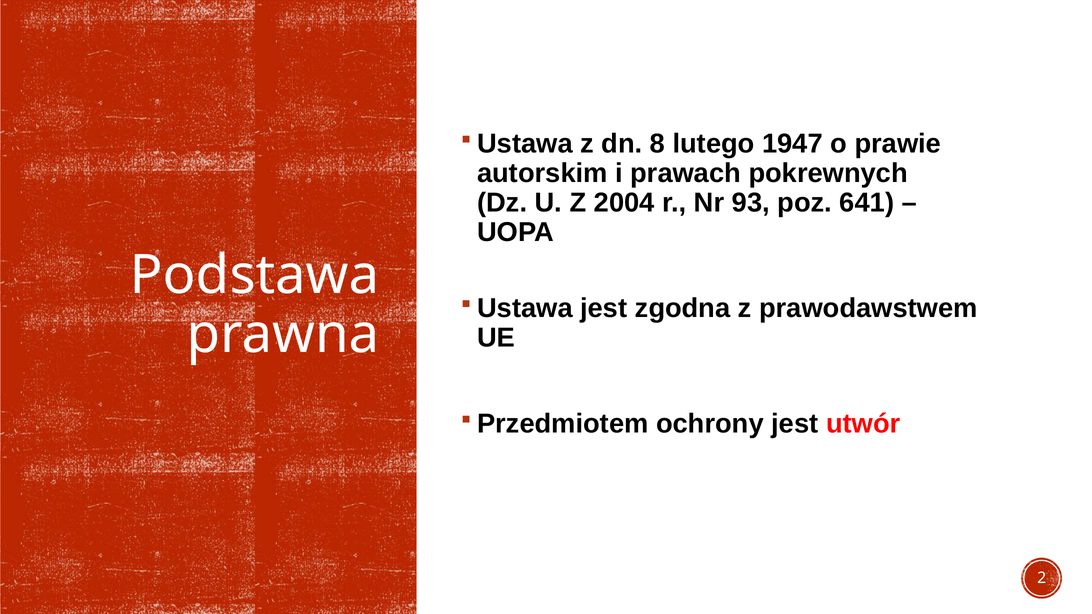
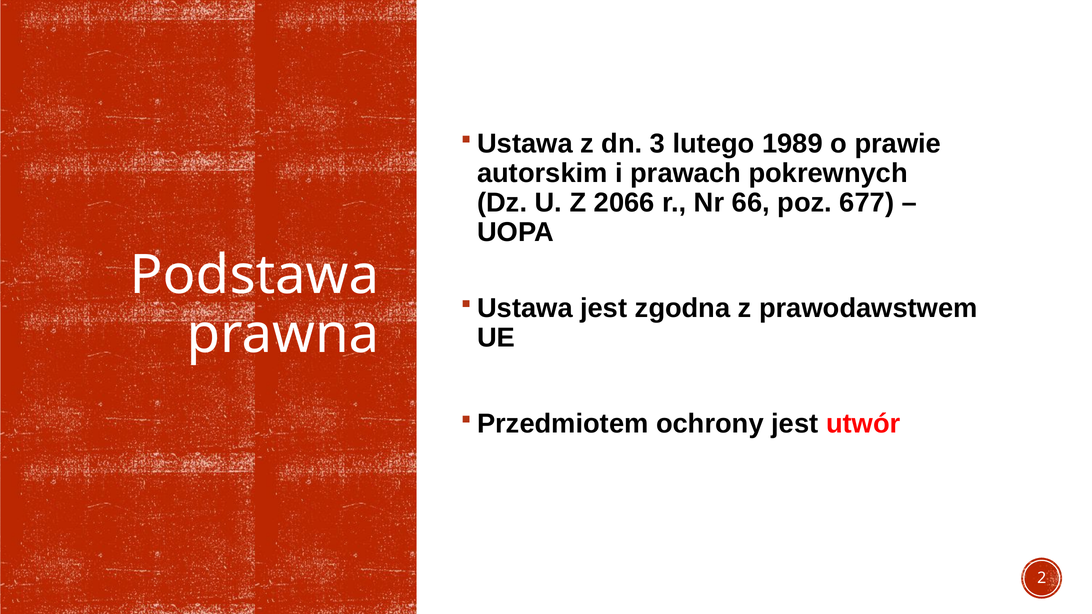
8: 8 -> 3
1947: 1947 -> 1989
2004: 2004 -> 2066
93: 93 -> 66
641: 641 -> 677
